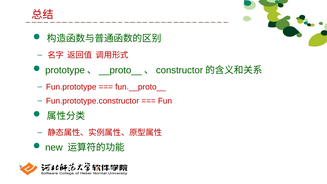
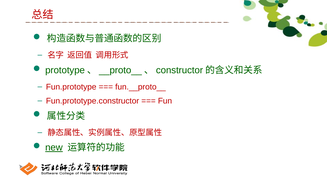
new underline: none -> present
